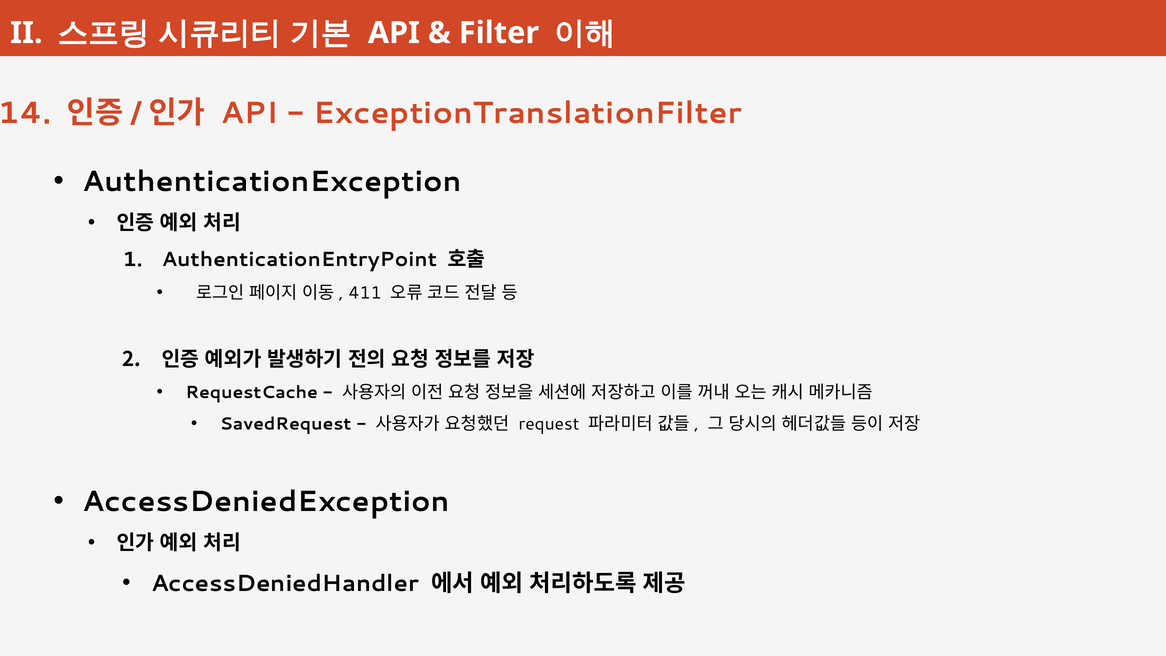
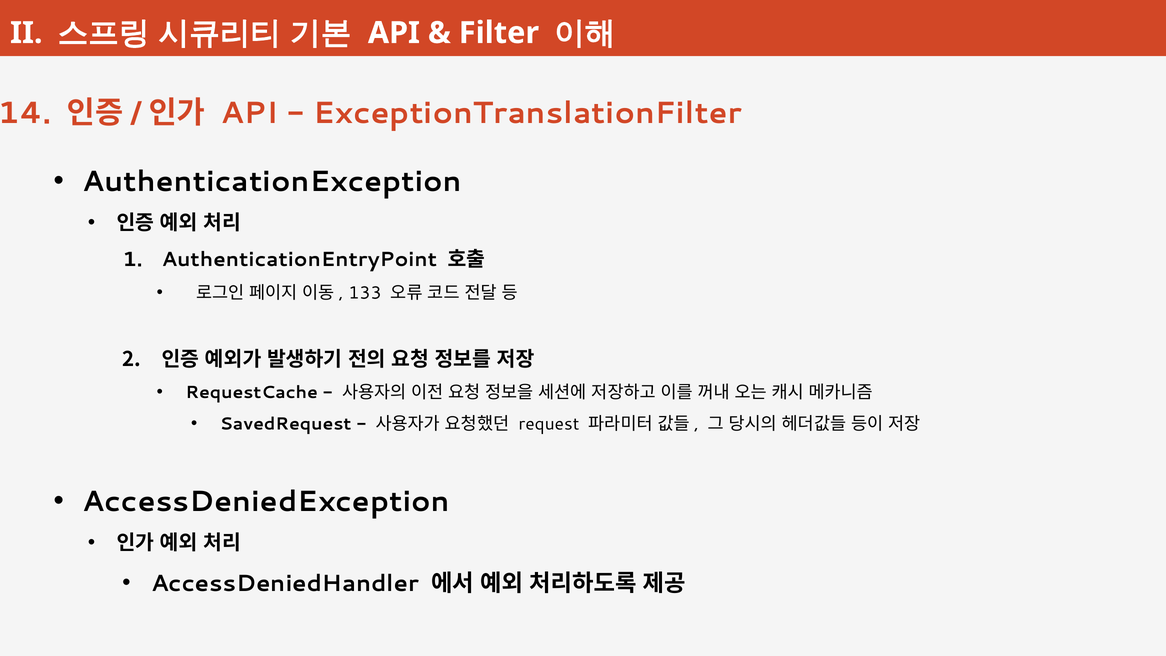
411: 411 -> 133
